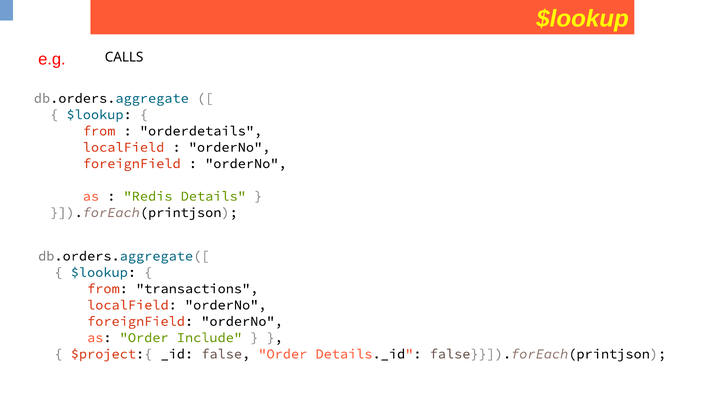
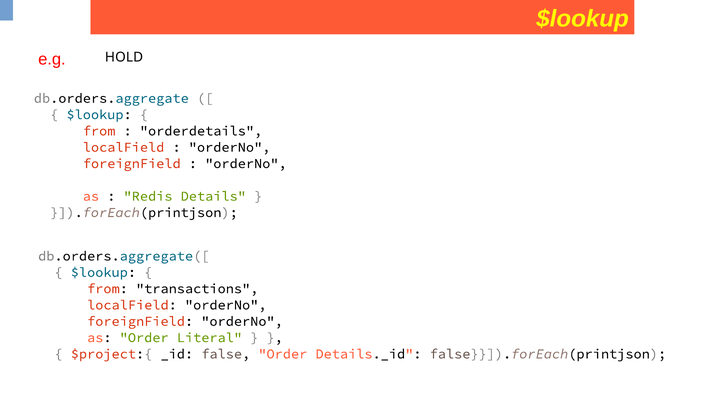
CALLS: CALLS -> HOLD
Include: Include -> Literal
